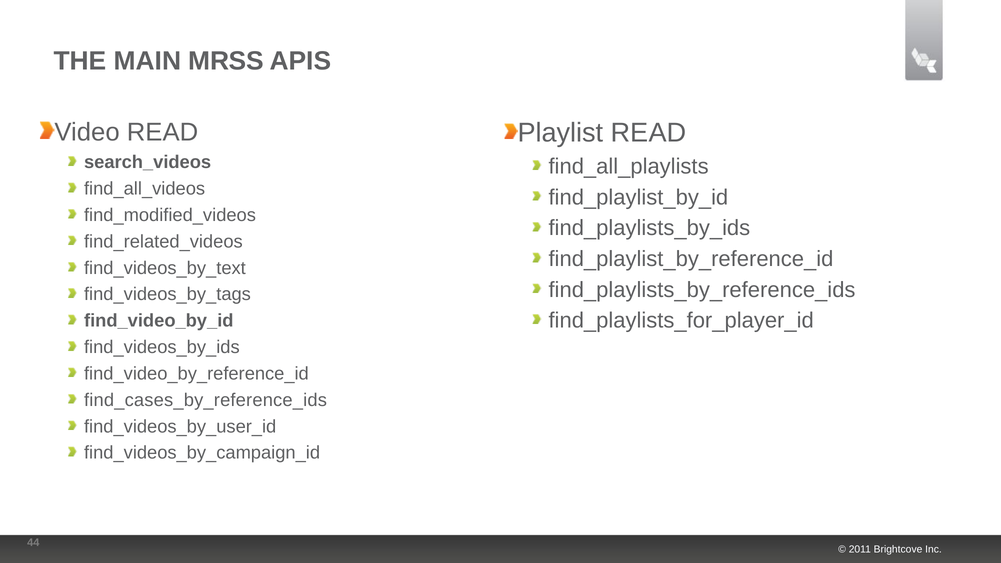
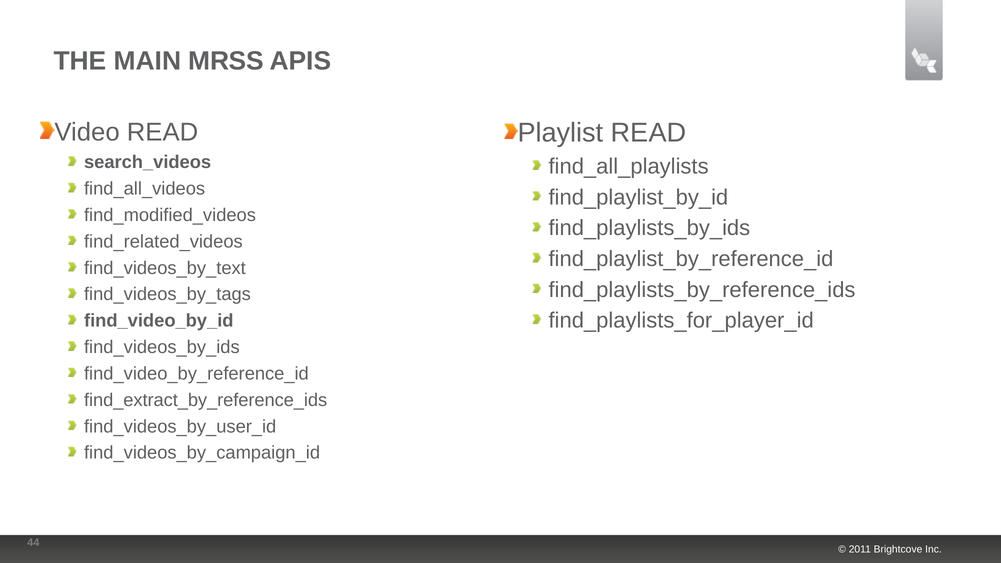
find_cases_by_reference_ids: find_cases_by_reference_ids -> find_extract_by_reference_ids
